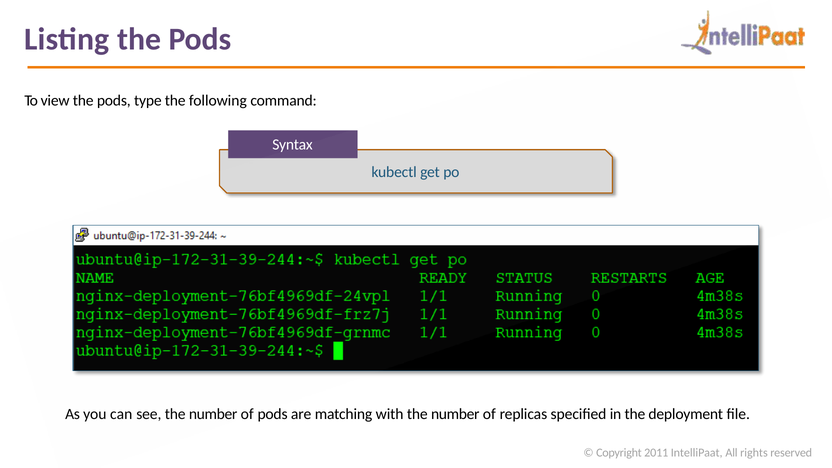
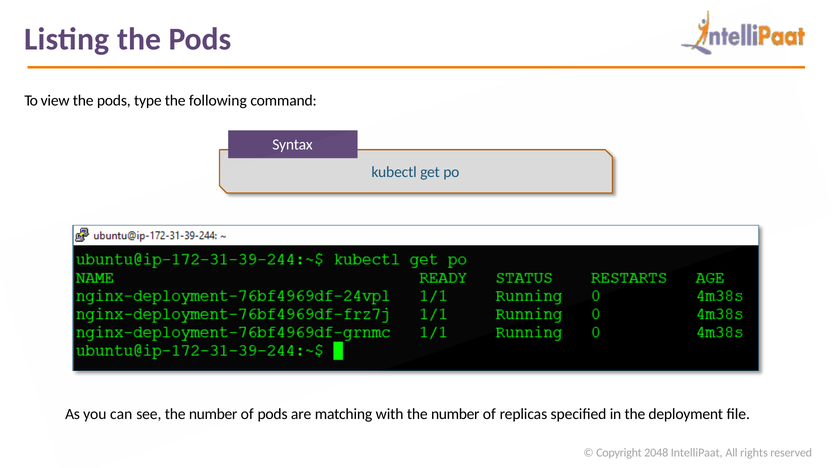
2011: 2011 -> 2048
